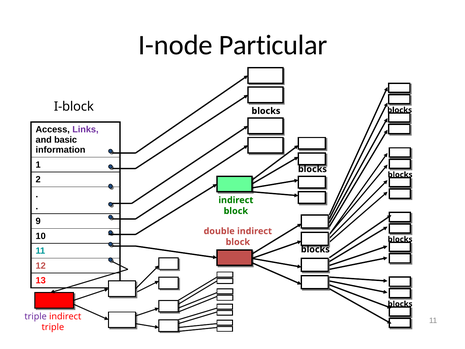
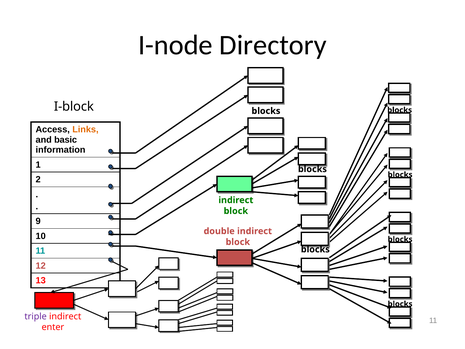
Particular: Particular -> Directory
Links colour: purple -> orange
triple at (53, 327): triple -> enter
